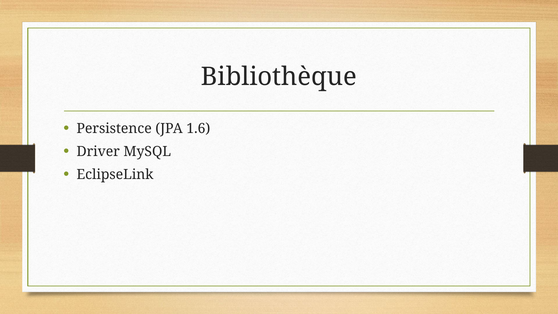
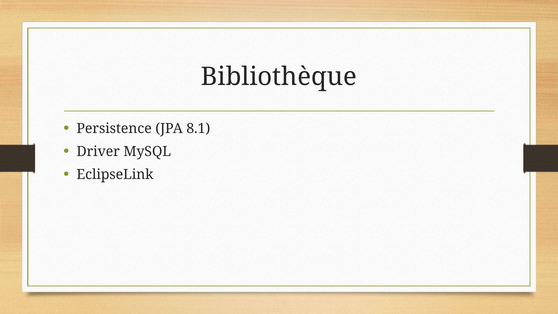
1.6: 1.6 -> 8.1
